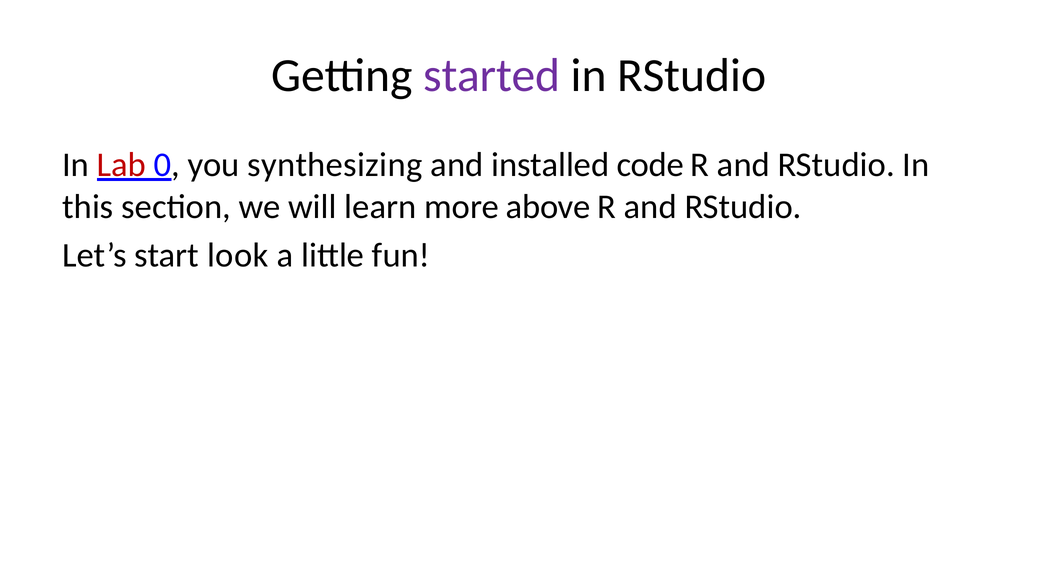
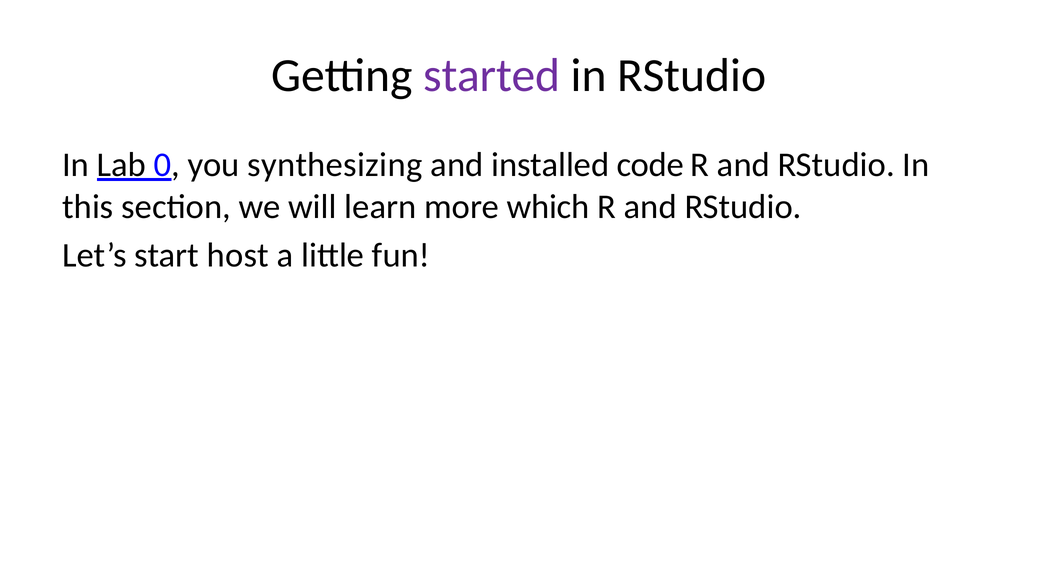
Lab colour: red -> black
above: above -> which
look: look -> host
